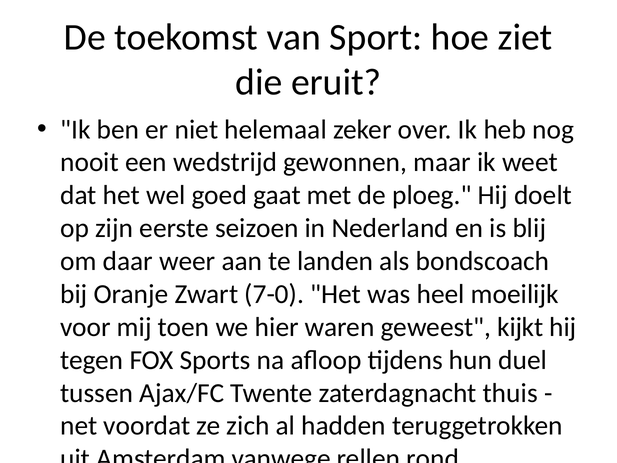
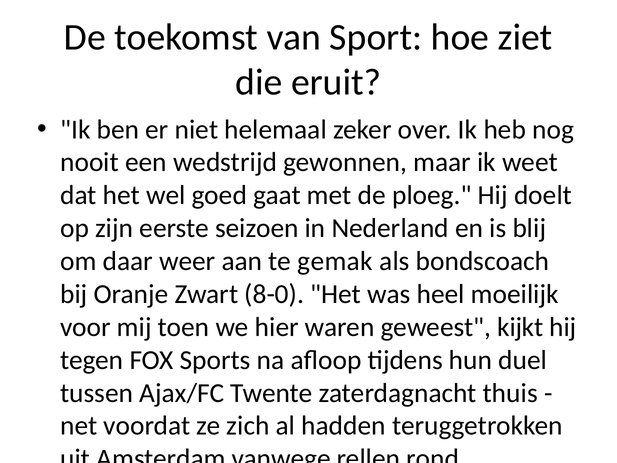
landen: landen -> gemak
7-0: 7-0 -> 8-0
